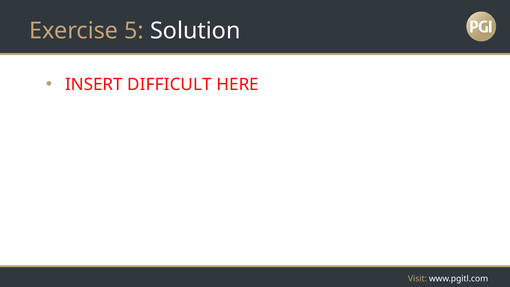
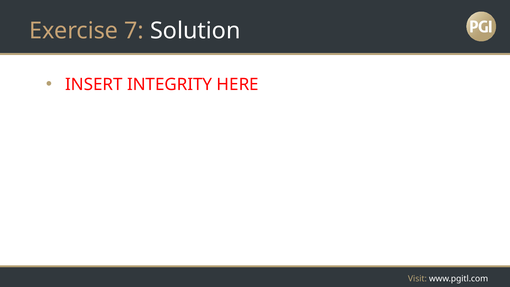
5: 5 -> 7
DIFFICULT: DIFFICULT -> INTEGRITY
